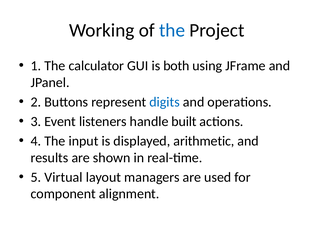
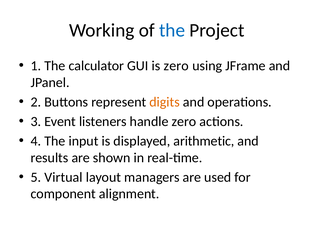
is both: both -> zero
digits colour: blue -> orange
handle built: built -> zero
